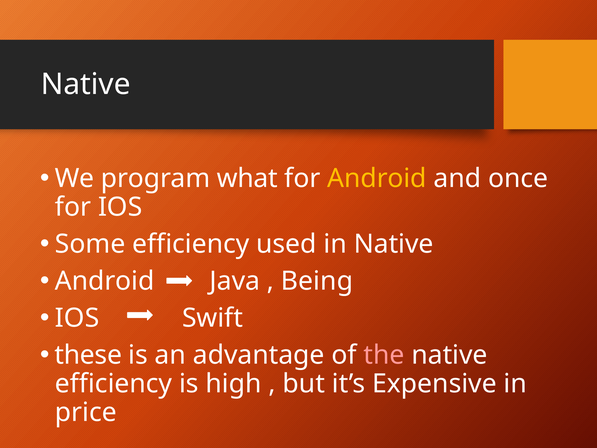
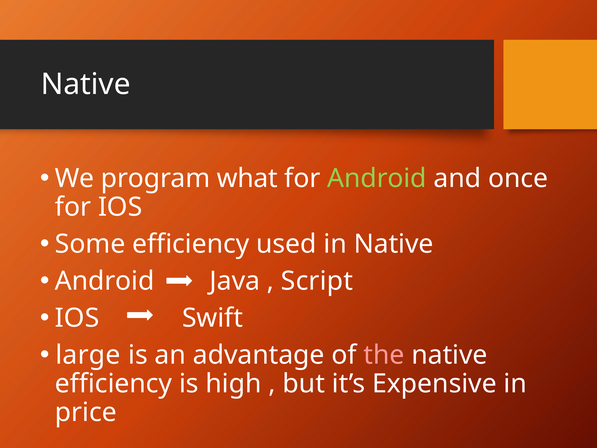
Android at (377, 178) colour: yellow -> light green
Being: Being -> Script
these: these -> large
